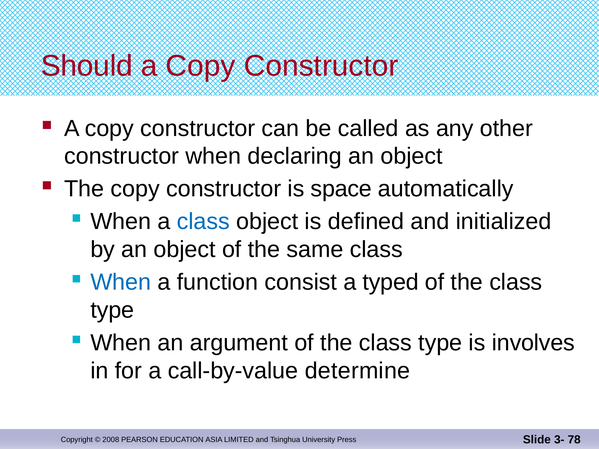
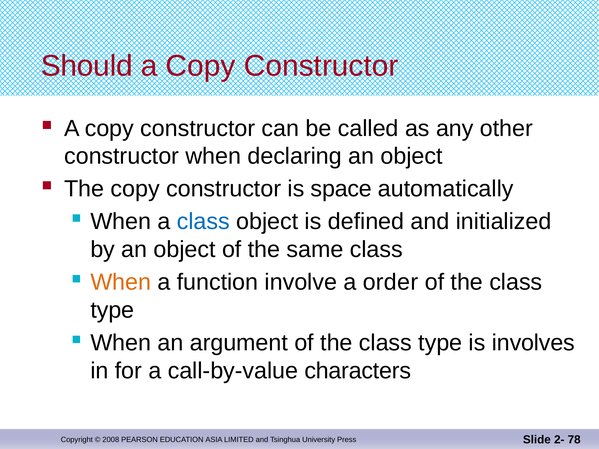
When at (121, 282) colour: blue -> orange
consist: consist -> involve
typed: typed -> order
determine: determine -> characters
3-: 3- -> 2-
